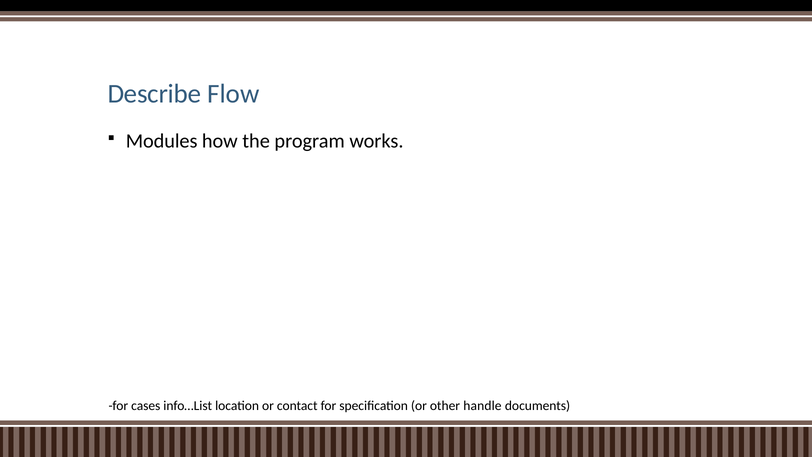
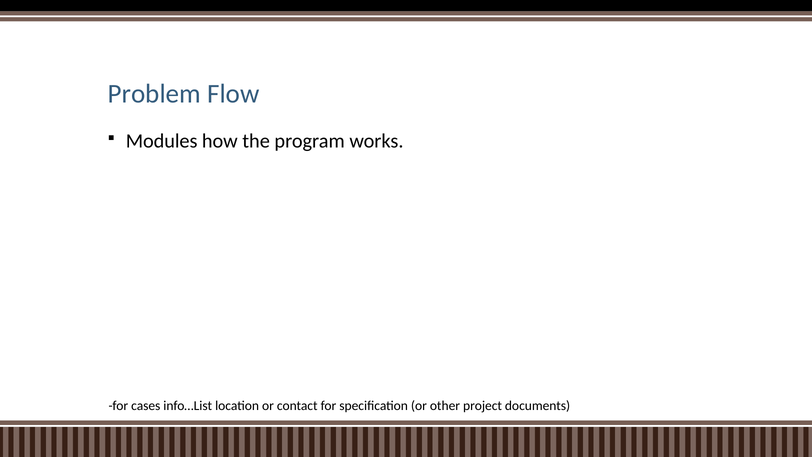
Describe: Describe -> Problem
handle: handle -> project
